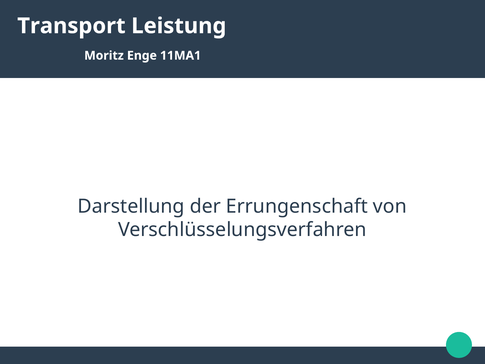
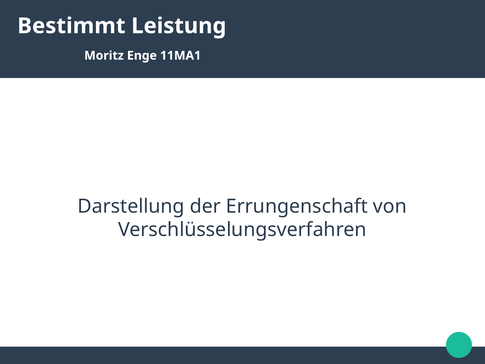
Transport: Transport -> Bestimmt
